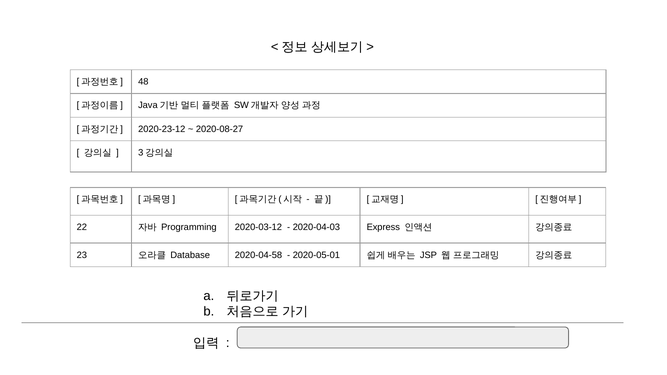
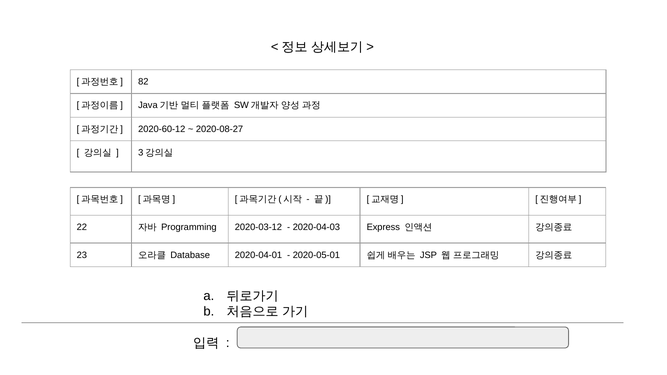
48: 48 -> 82
2020-23-12: 2020-23-12 -> 2020-60-12
2020-04-58: 2020-04-58 -> 2020-04-01
